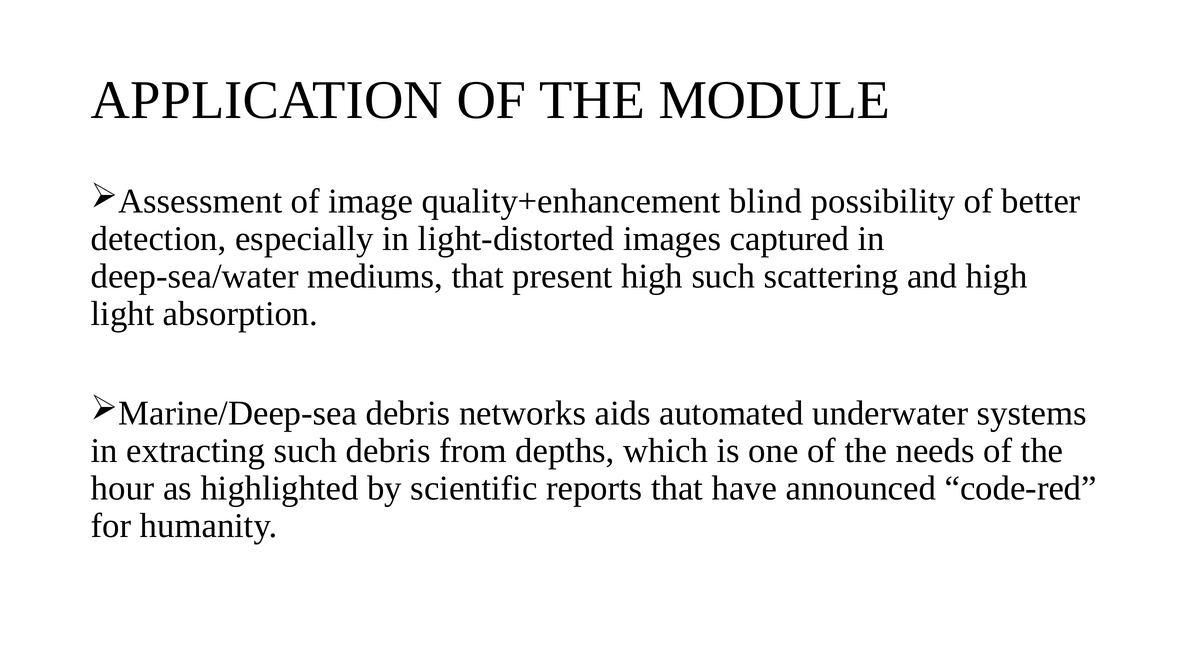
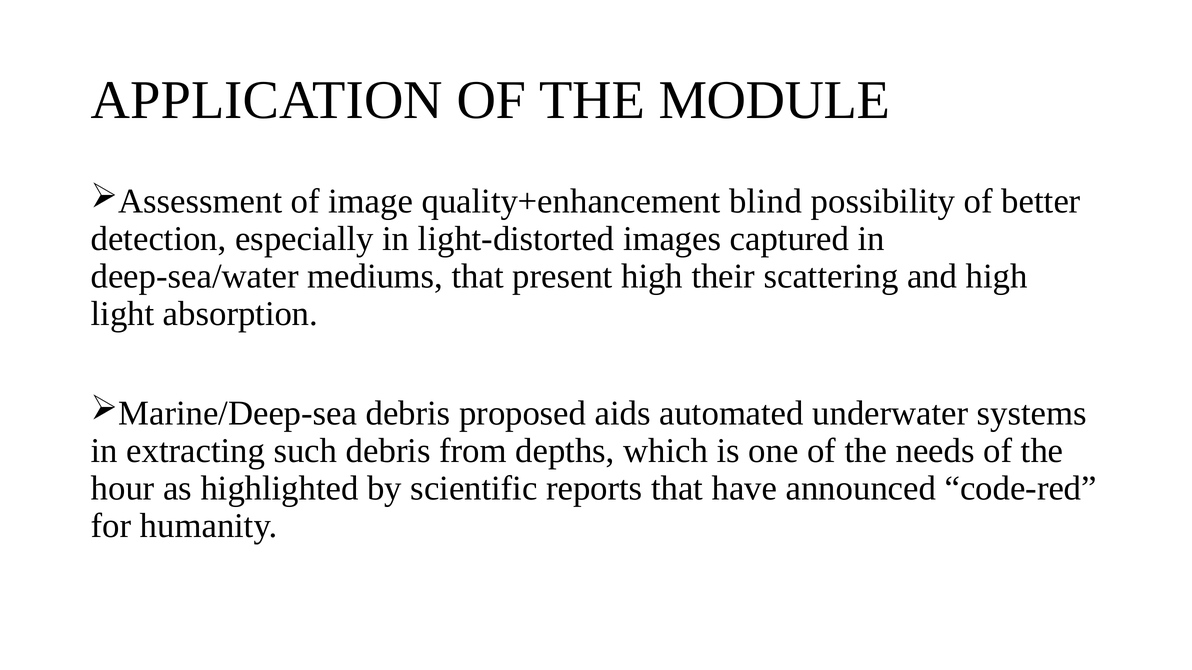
high such: such -> their
networks: networks -> proposed
